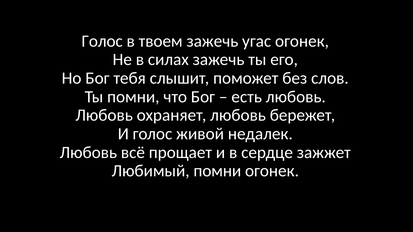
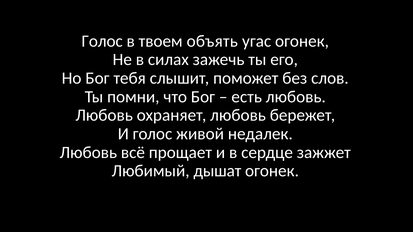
твоем зажечь: зажечь -> объять
Любимый помни: помни -> дышат
